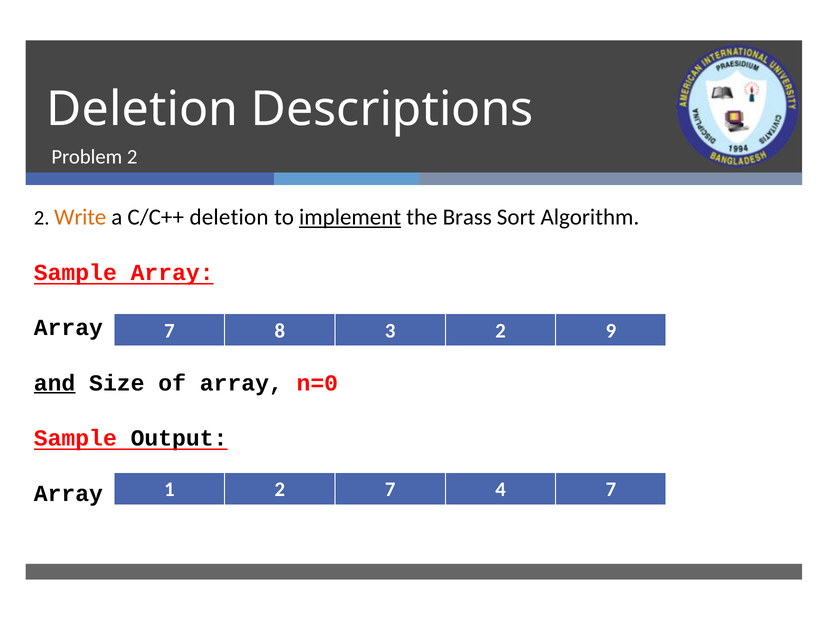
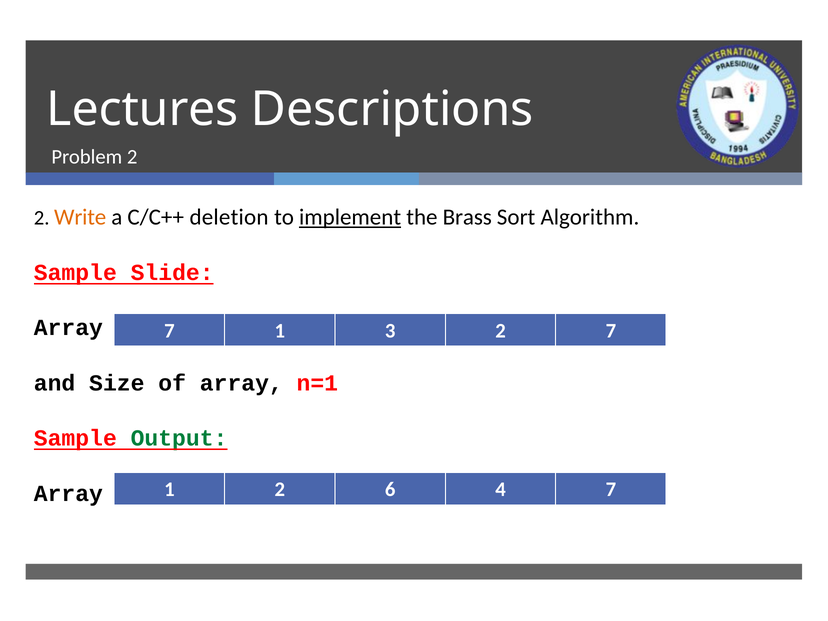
Deletion at (142, 109): Deletion -> Lectures
Sample Array: Array -> Slide
8 at (280, 331): 8 -> 1
2 9: 9 -> 7
and underline: present -> none
n=0: n=0 -> n=1
Output colour: black -> green
2 7: 7 -> 6
